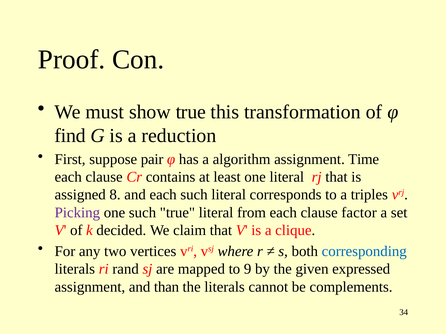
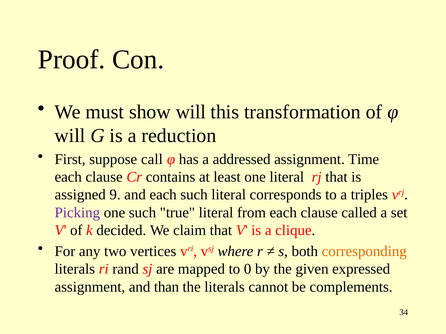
show true: true -> will
find at (70, 136): find -> will
pair: pair -> call
algorithm: algorithm -> addressed
8: 8 -> 9
factor: factor -> called
corresponding colour: blue -> orange
9: 9 -> 0
